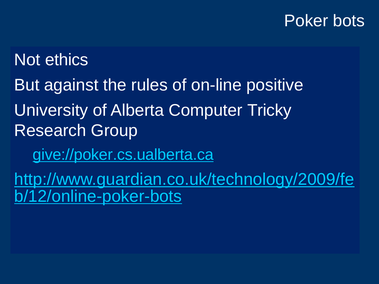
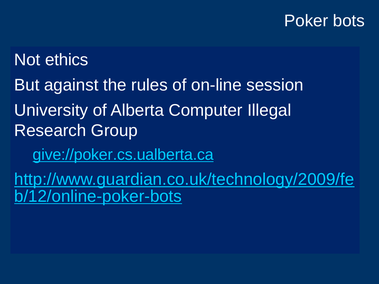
positive: positive -> session
Tricky: Tricky -> Illegal
